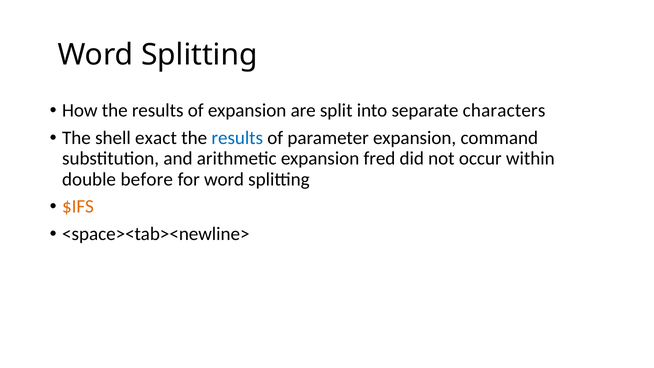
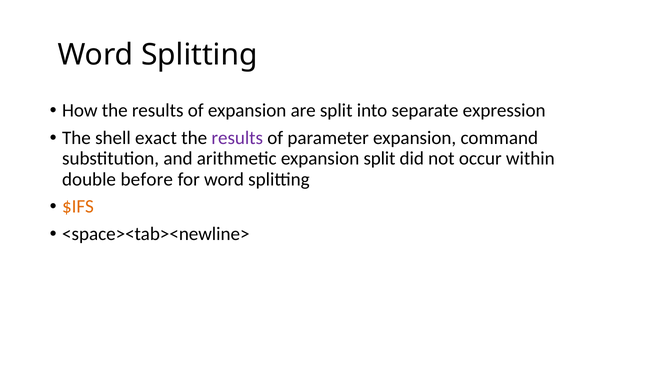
characters: characters -> expression
results at (237, 138) colour: blue -> purple
expansion fred: fred -> split
